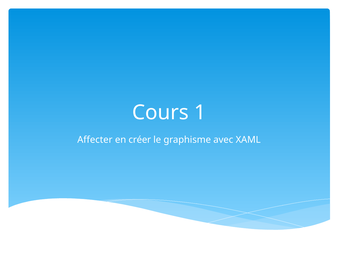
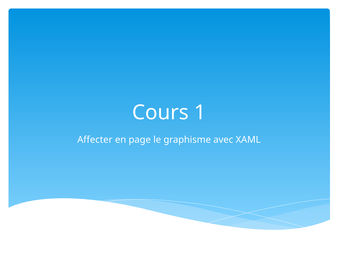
créer: créer -> page
